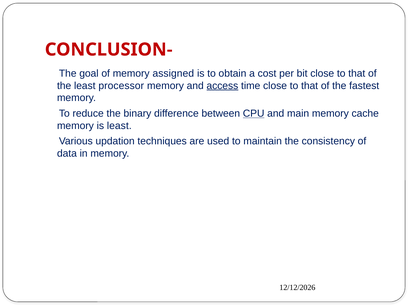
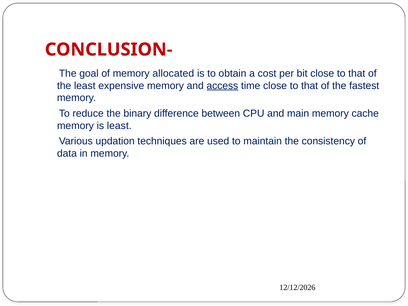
assigned: assigned -> allocated
processor: processor -> expensive
CPU underline: present -> none
